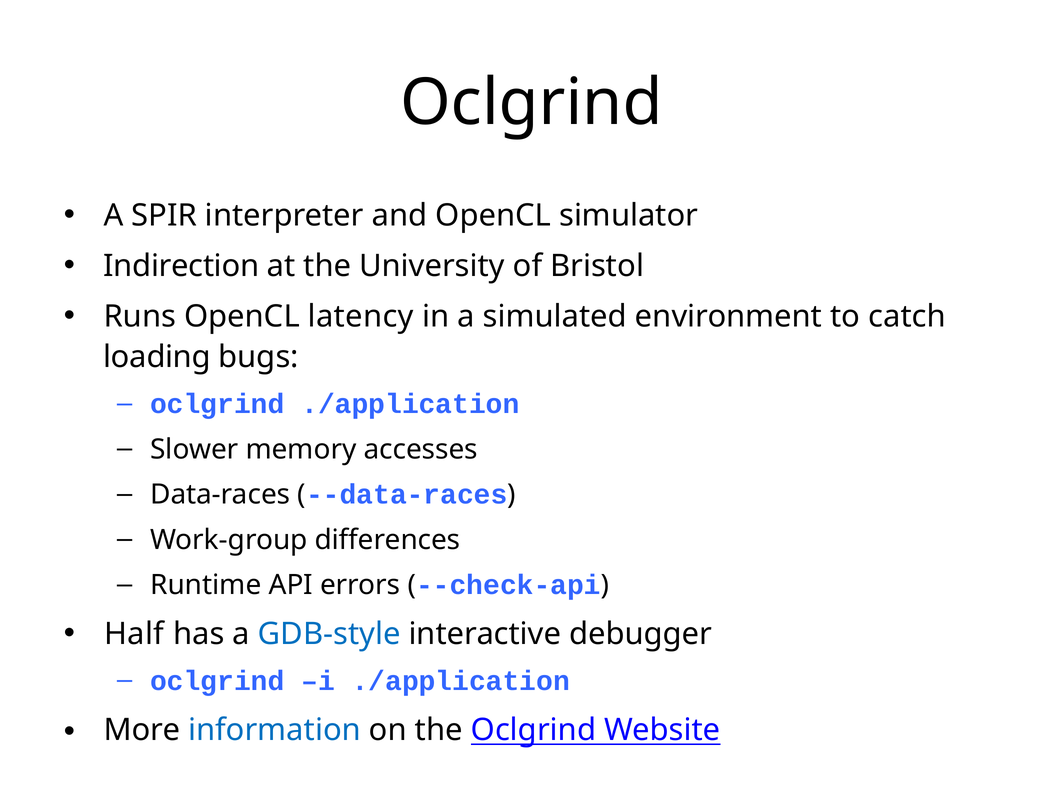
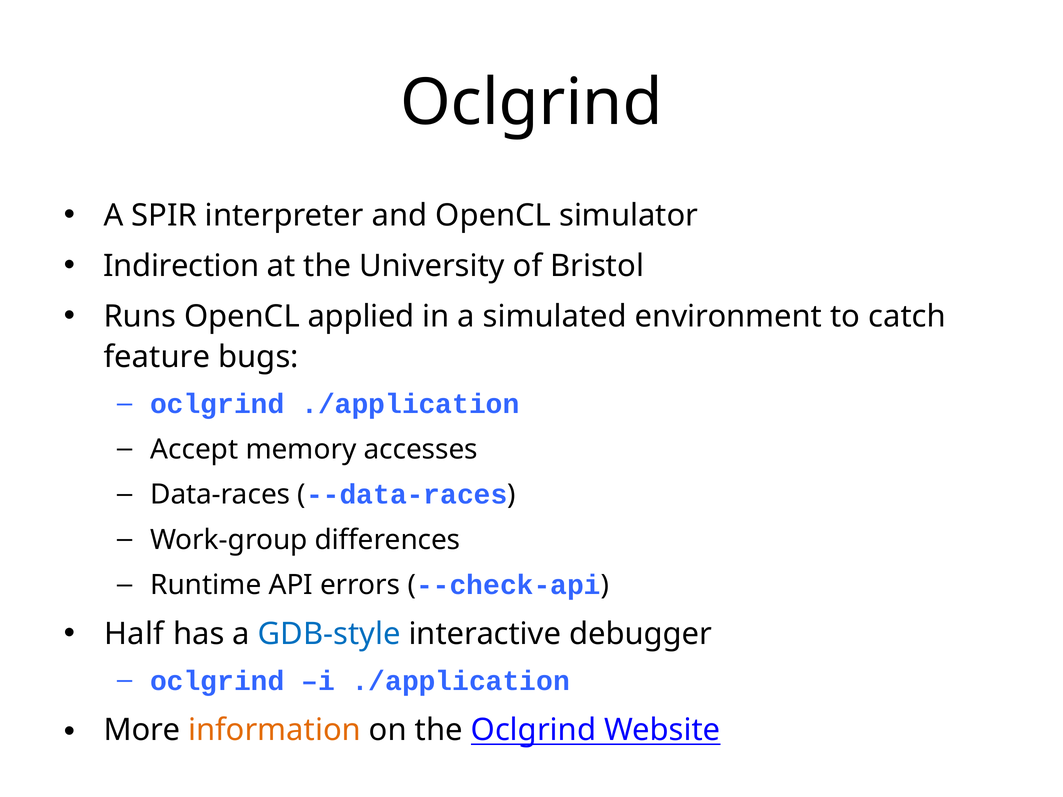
latency: latency -> applied
loading: loading -> feature
Slower: Slower -> Accept
information colour: blue -> orange
